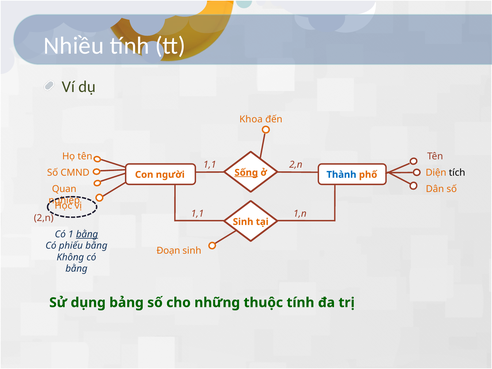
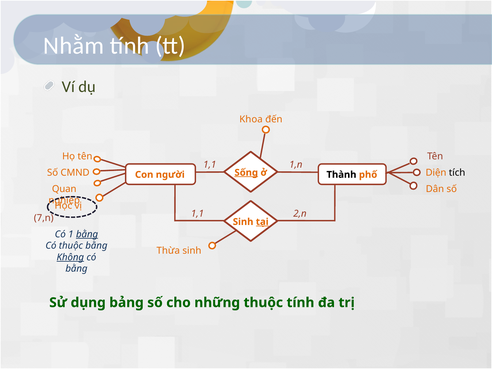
Nhiều: Nhiều -> Nhằm
1,1 2,n: 2,n -> 1,n
Thành colour: blue -> black
1,n: 1,n -> 2,n
2,n at (44, 218): 2,n -> 7,n
tại underline: none -> present
Có phiếu: phiếu -> thuộc
Đoạn: Đoạn -> Thừa
Không underline: none -> present
